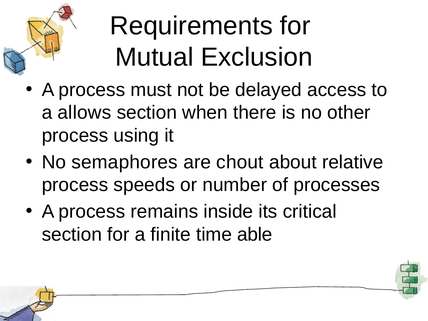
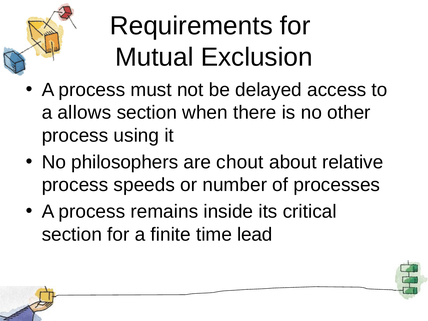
semaphores: semaphores -> philosophers
able: able -> lead
